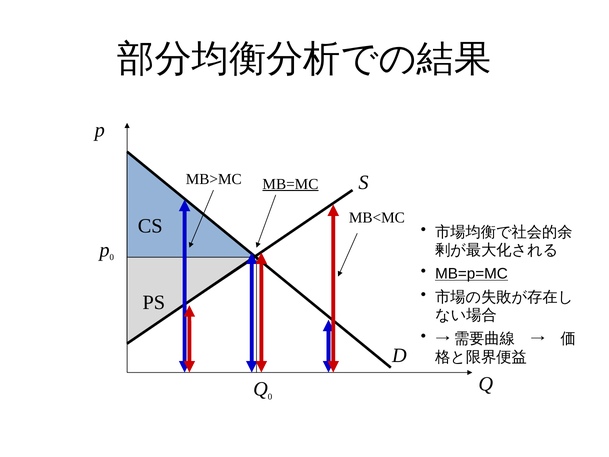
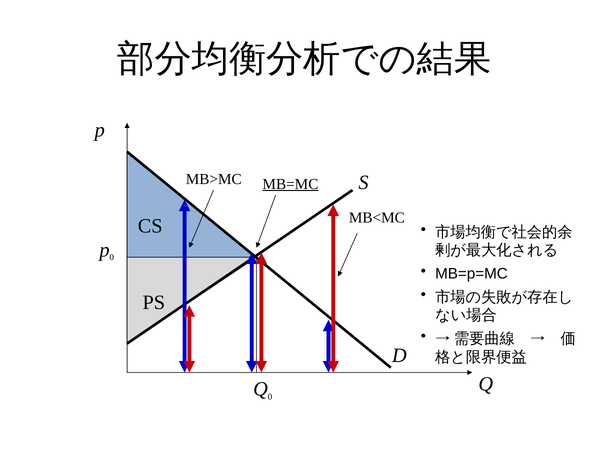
MB=p=MC underline: present -> none
